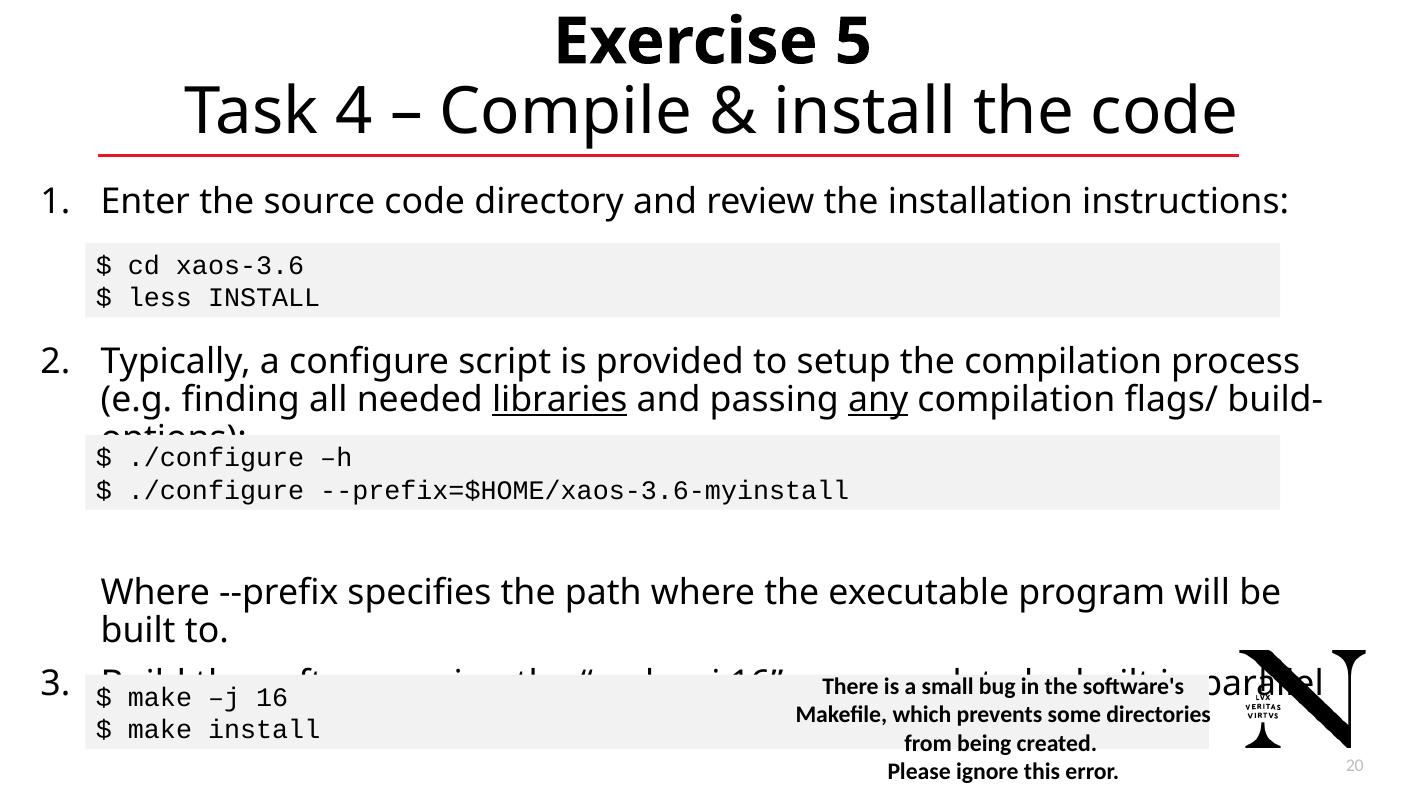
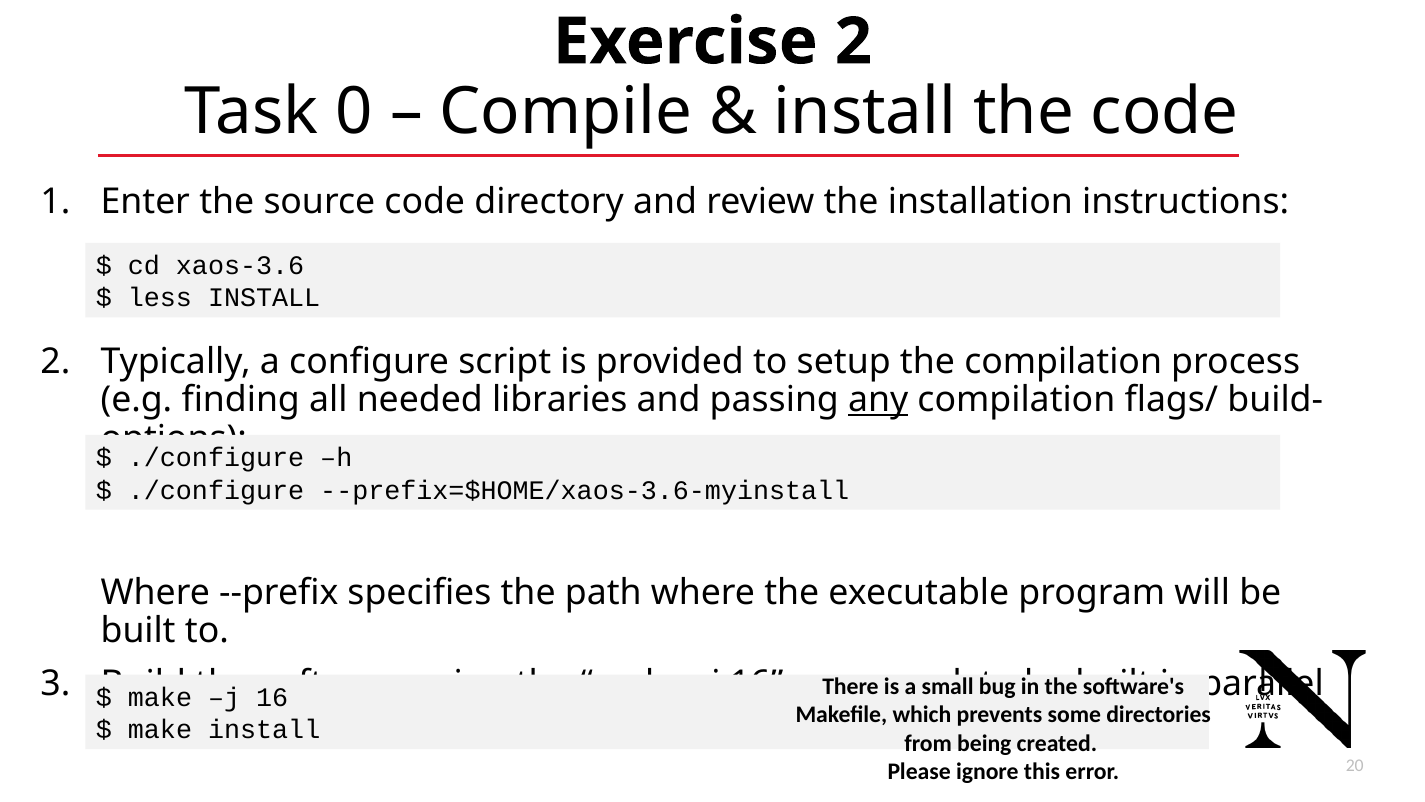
Exercise 5: 5 -> 2
4: 4 -> 0
libraries underline: present -> none
